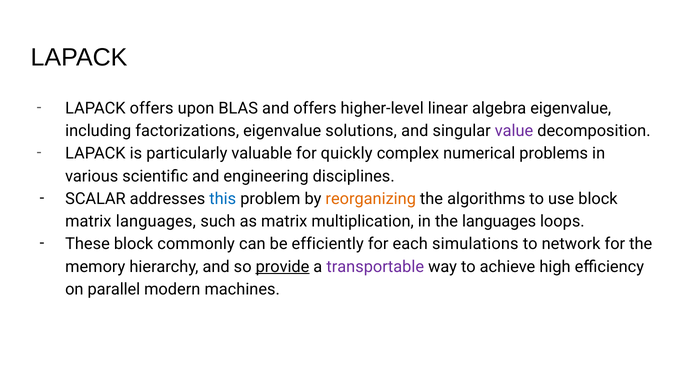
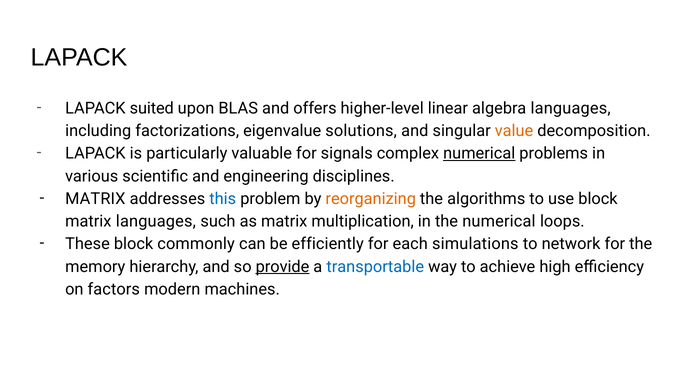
LAPACK offers: offers -> suited
algebra eigenvalue: eigenvalue -> languages
value colour: purple -> orange
quickly: quickly -> signals
numerical at (479, 153) underline: none -> present
SCALAR at (95, 199): SCALAR -> MATRIX
the languages: languages -> numerical
transportable colour: purple -> blue
parallel: parallel -> factors
